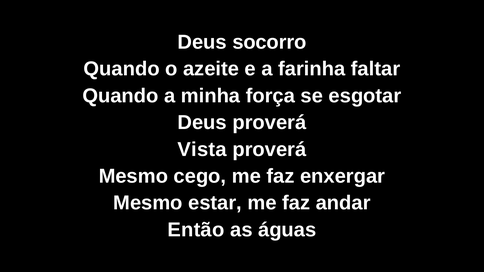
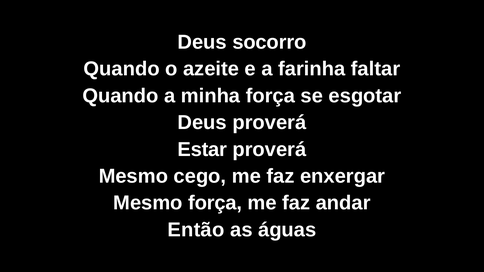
Vista: Vista -> Estar
Mesmo estar: estar -> força
